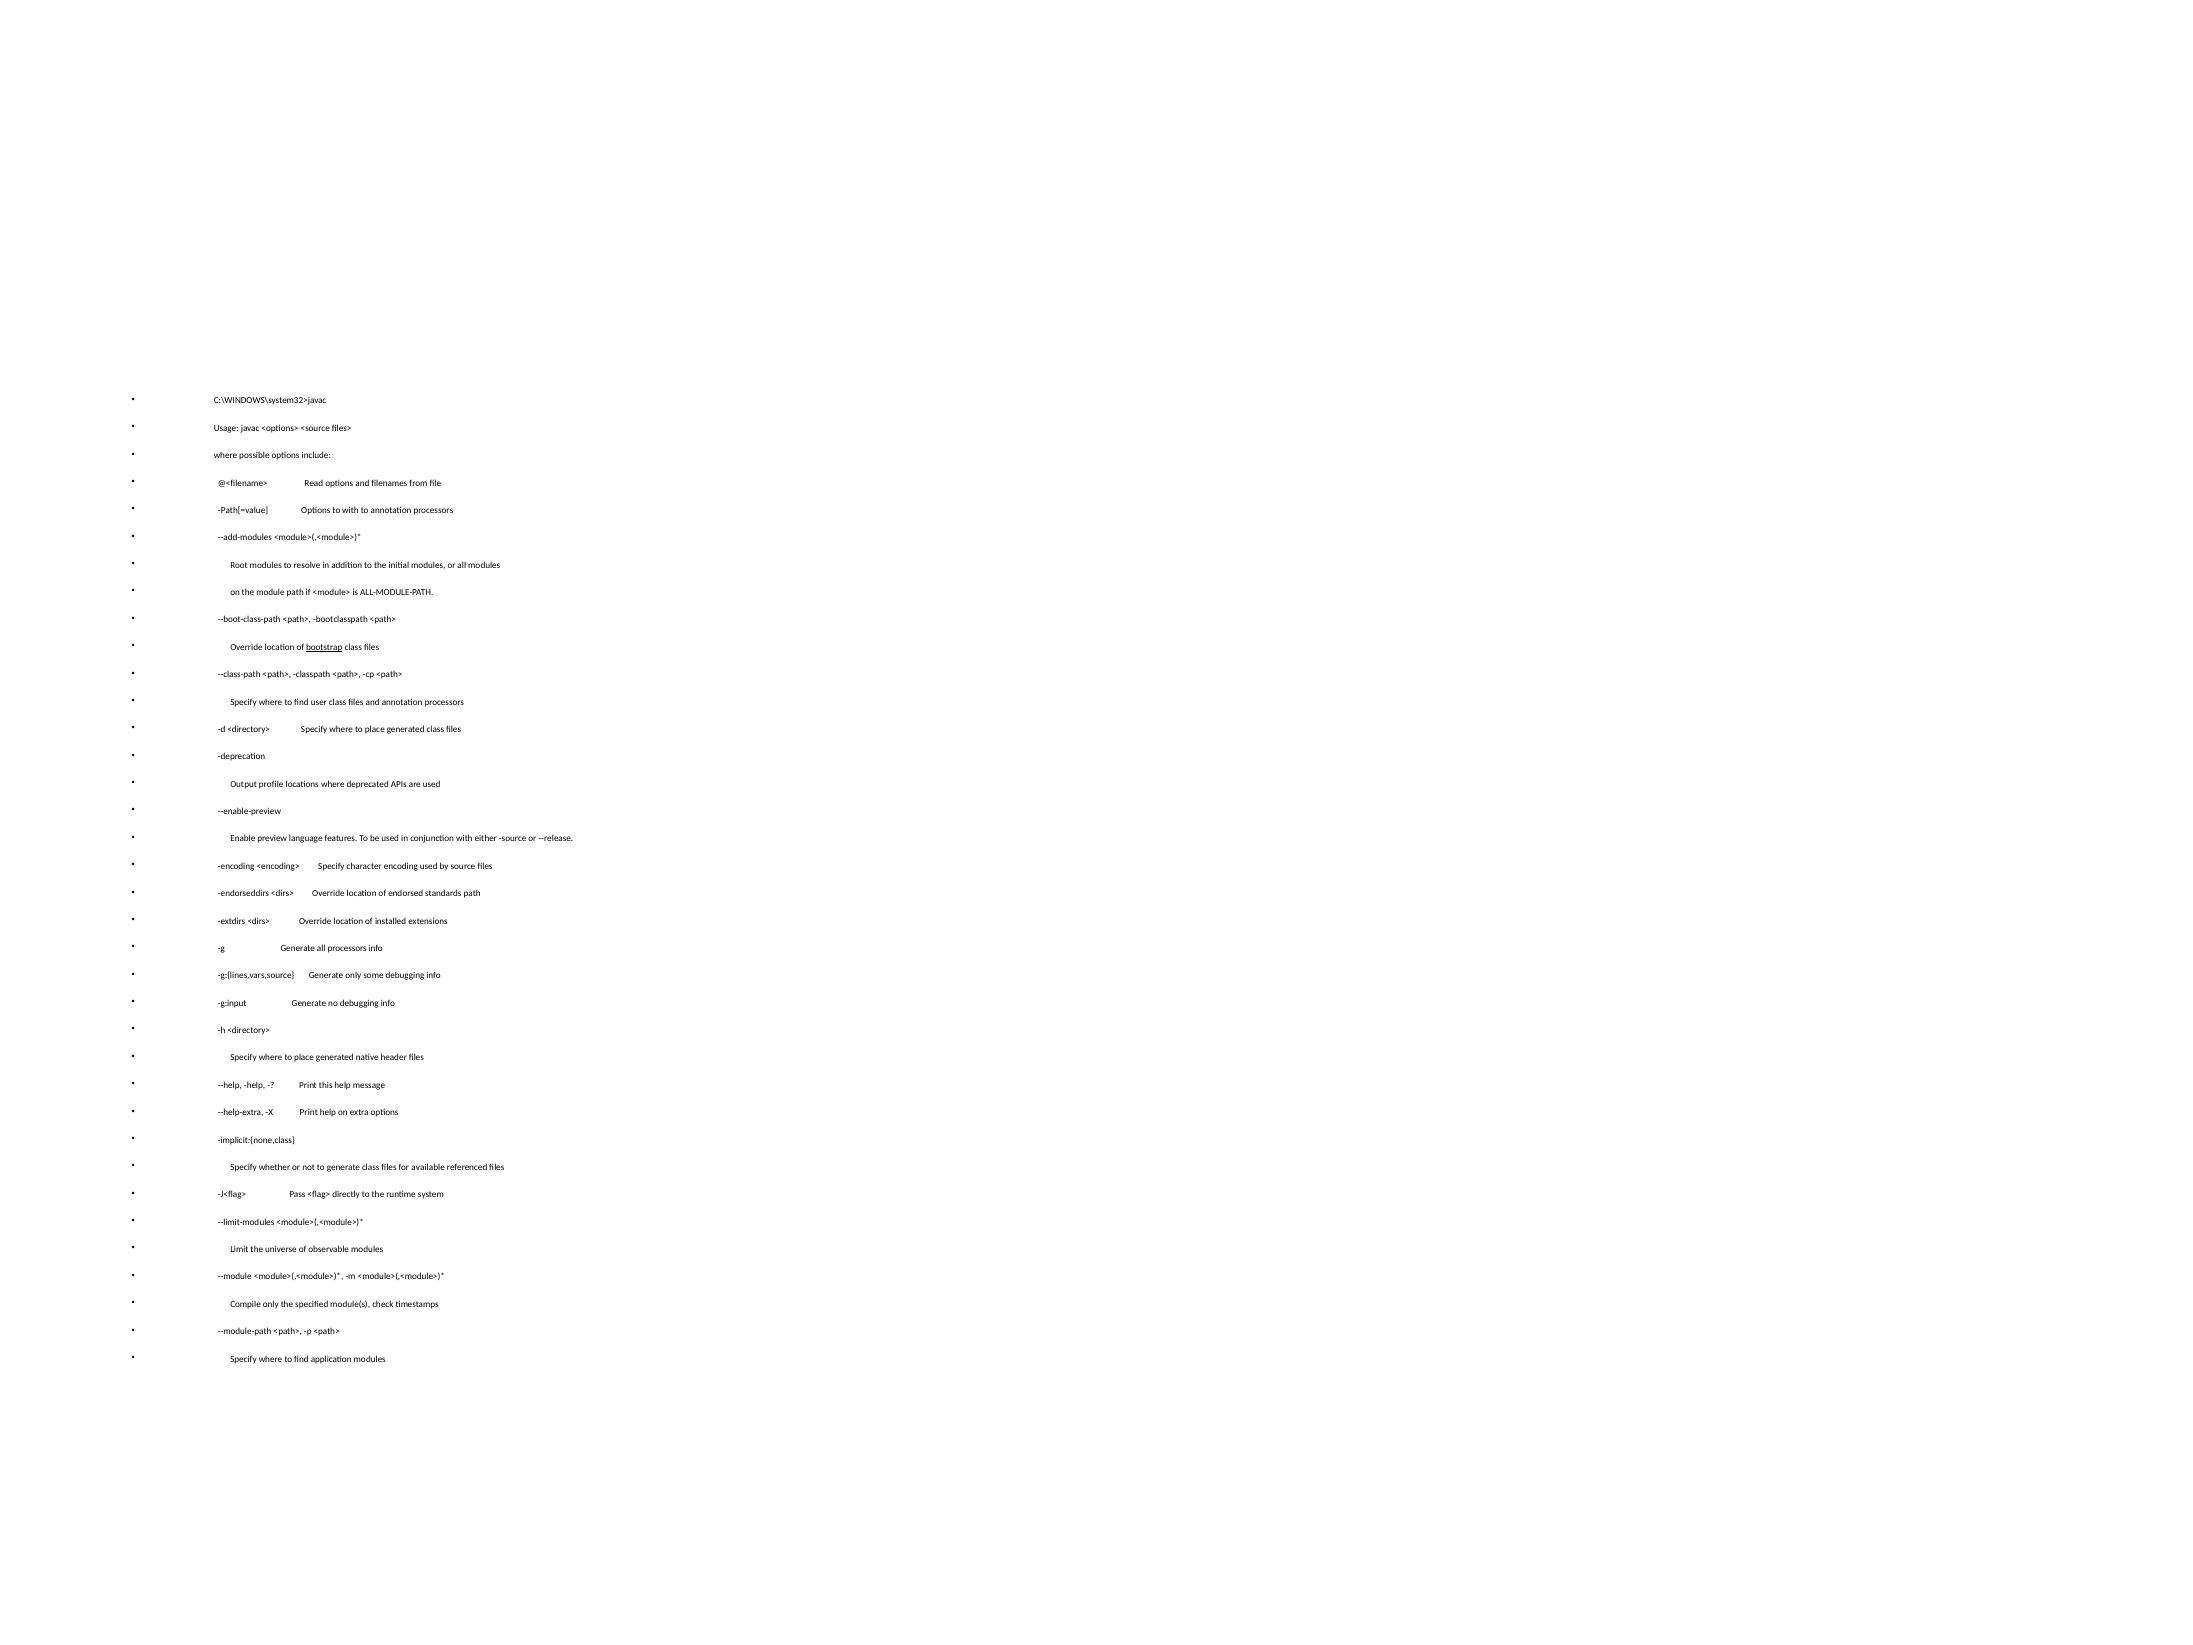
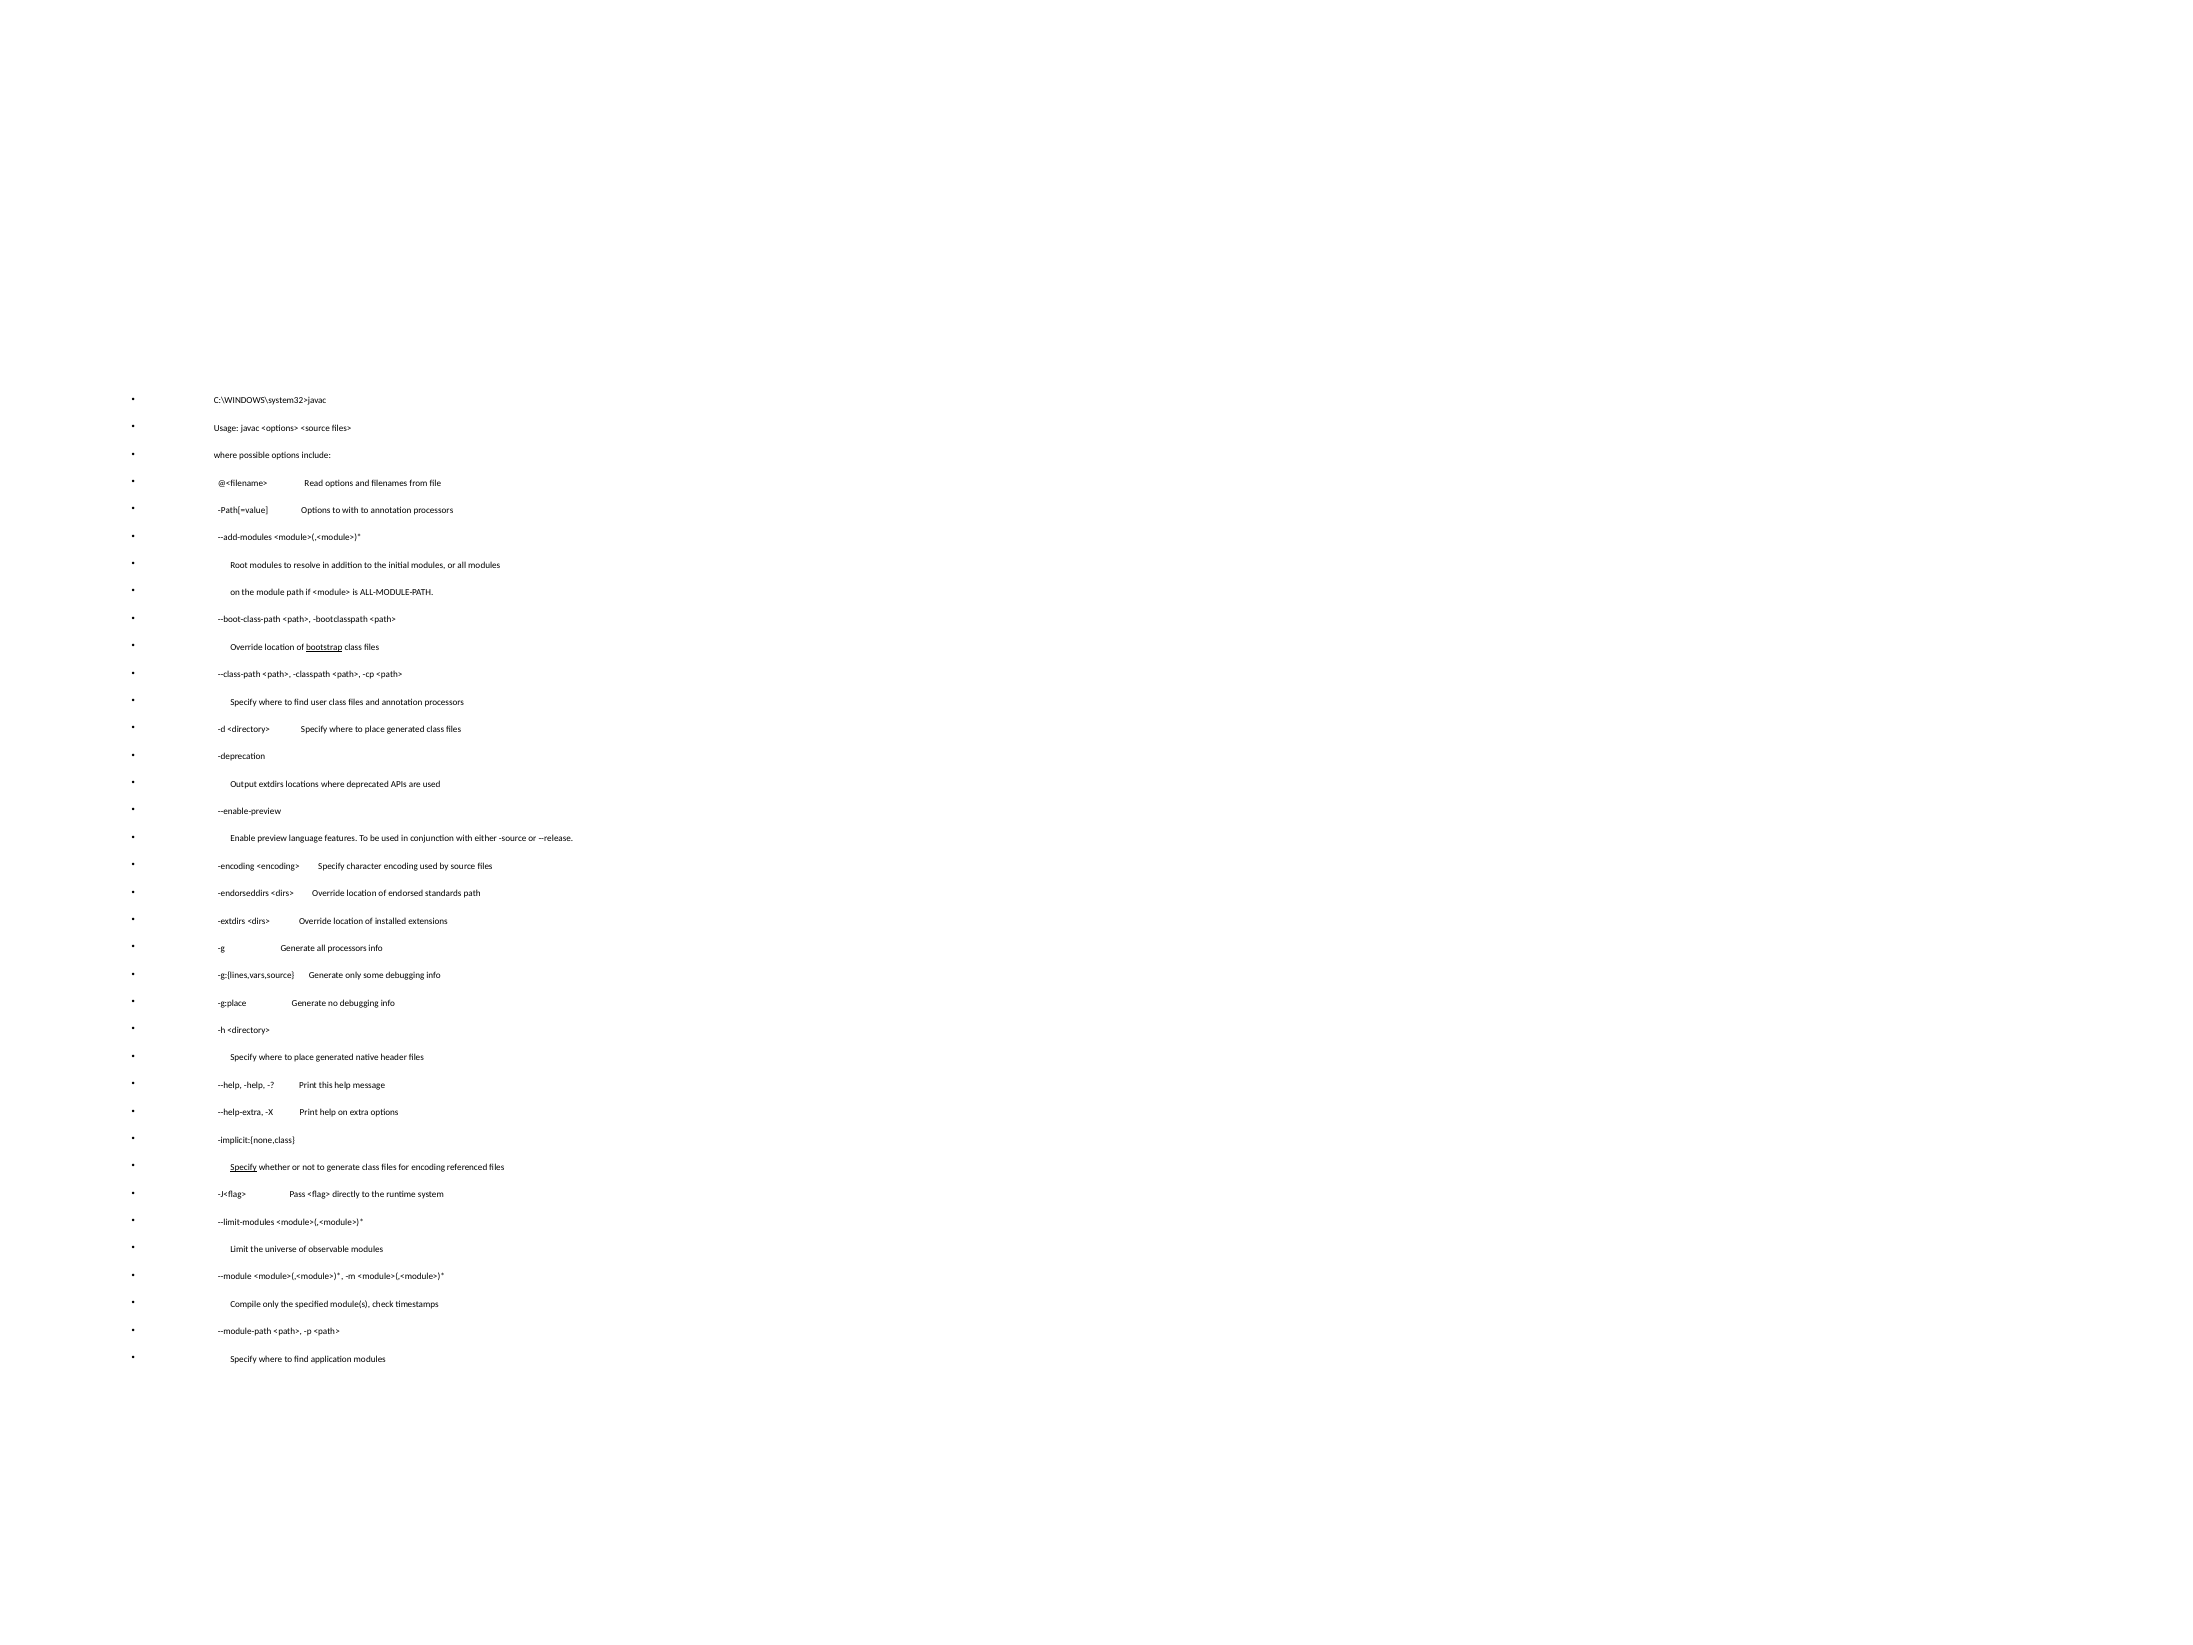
Output profile: profile -> extdirs
g:input: g:input -> g:place
Specify at (244, 1167) underline: none -> present
for available: available -> encoding
